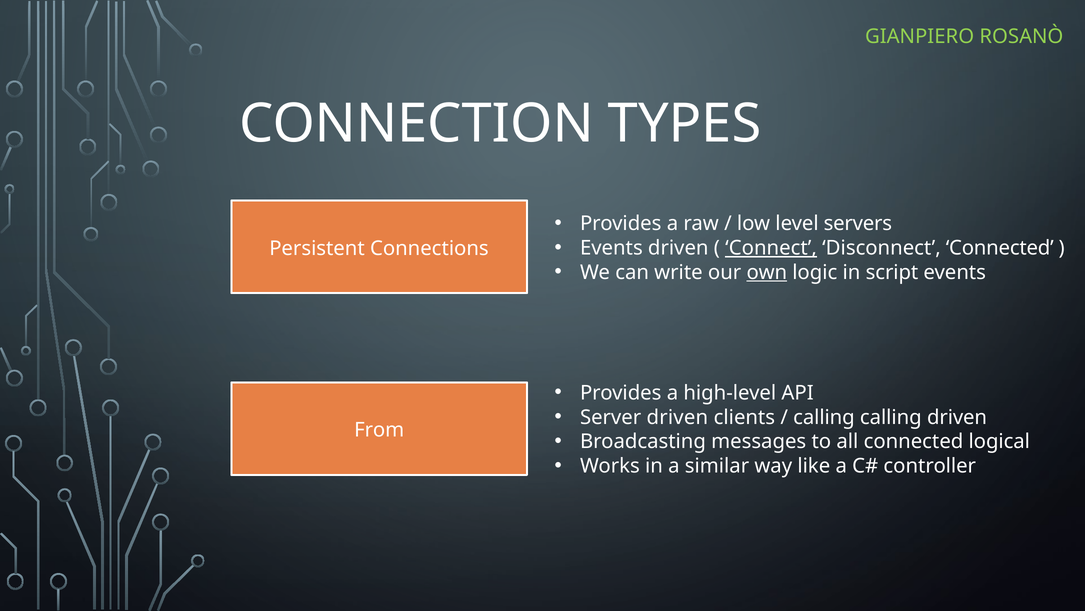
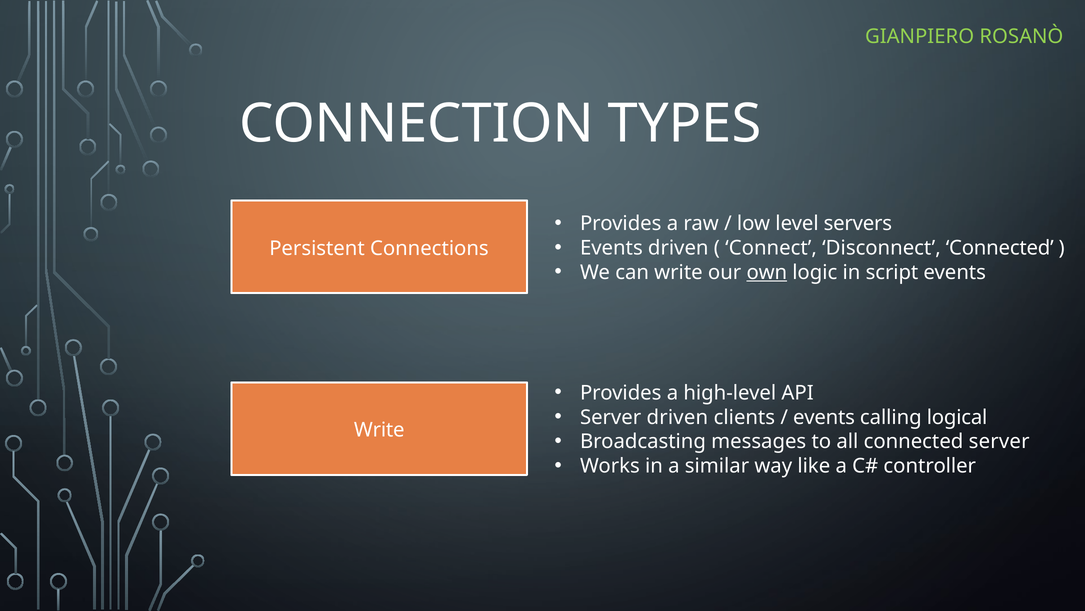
Connect underline: present -> none
calling at (824, 417): calling -> events
calling driven: driven -> logical
From at (379, 430): From -> Write
connected logical: logical -> server
